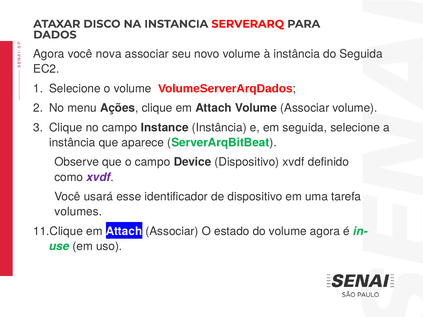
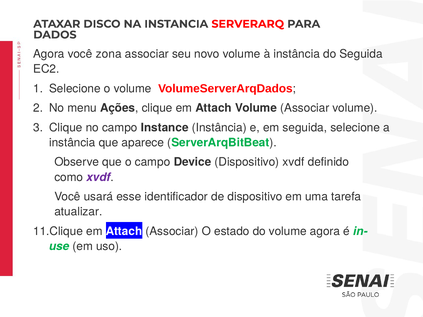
nova: nova -> zona
volumes: volumes -> atualizar
